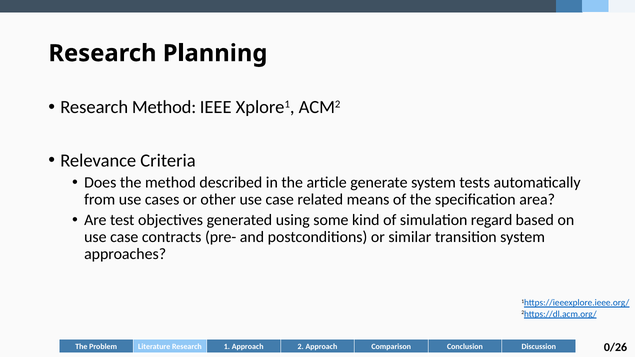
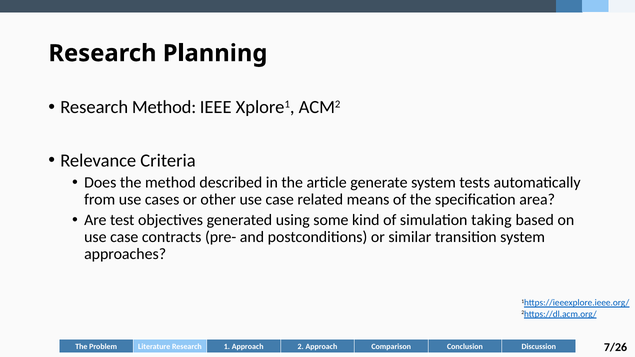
regard: regard -> taking
0/26: 0/26 -> 7/26
